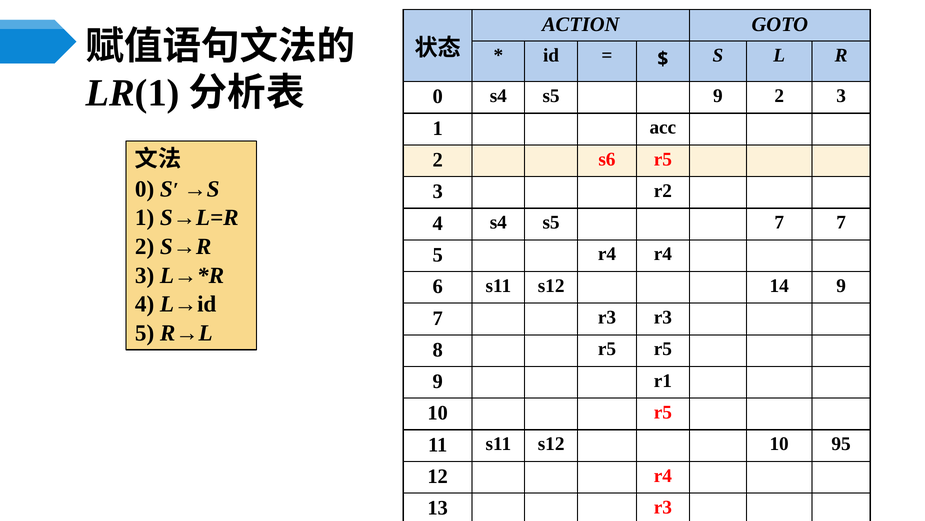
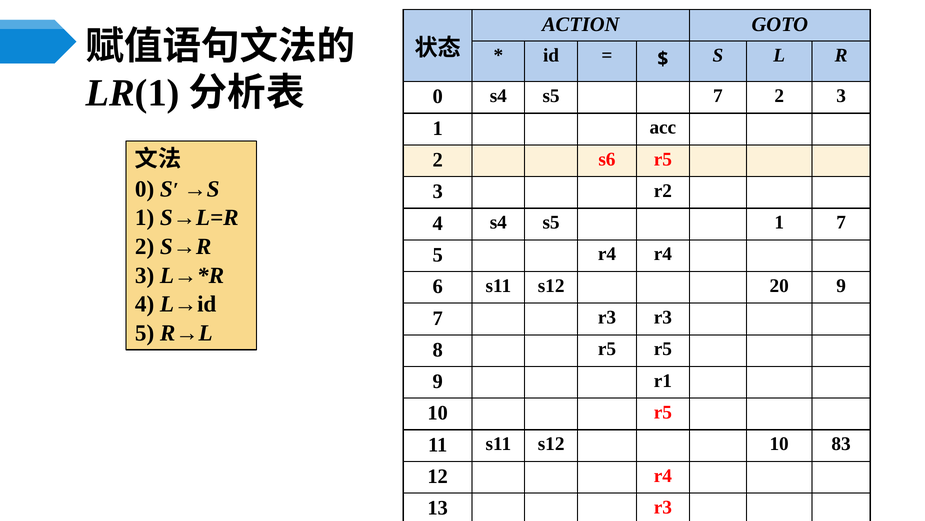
s5 9: 9 -> 7
s5 7: 7 -> 1
14: 14 -> 20
95: 95 -> 83
